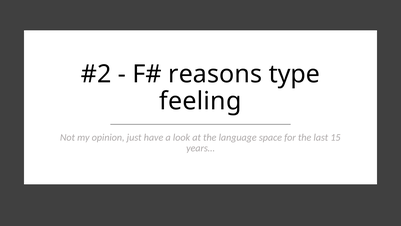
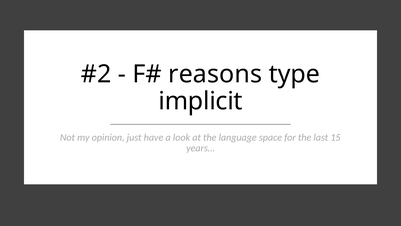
feeling: feeling -> implicit
